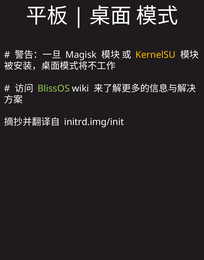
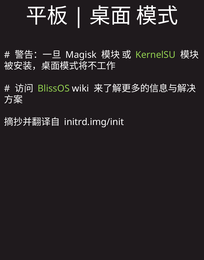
KernelSU colour: yellow -> light green
